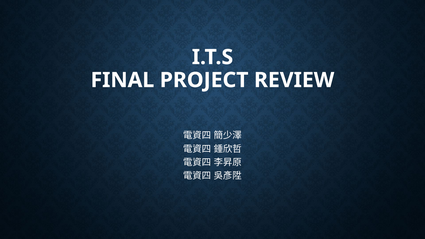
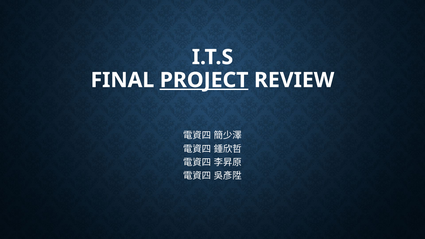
PROJECT underline: none -> present
